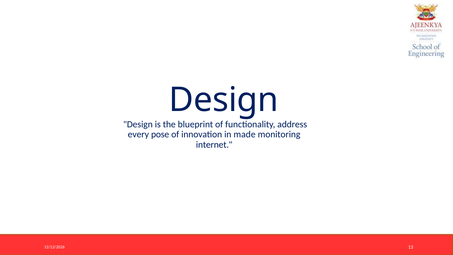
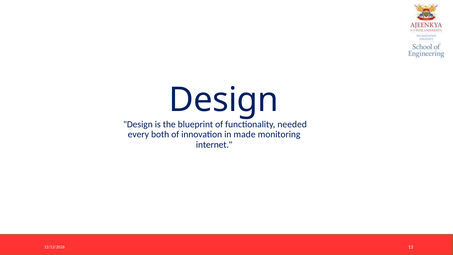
address: address -> needed
pose: pose -> both
